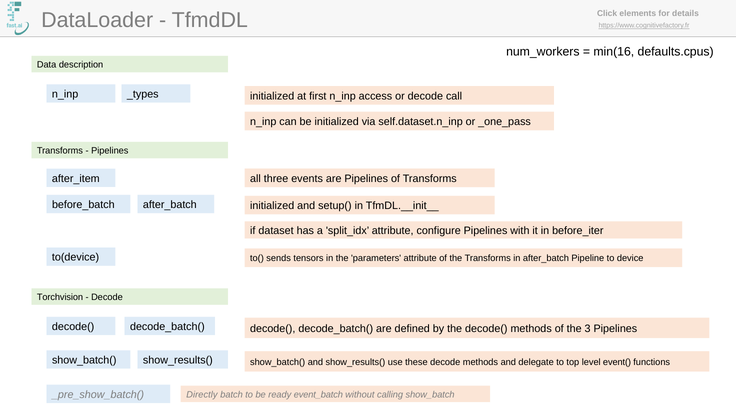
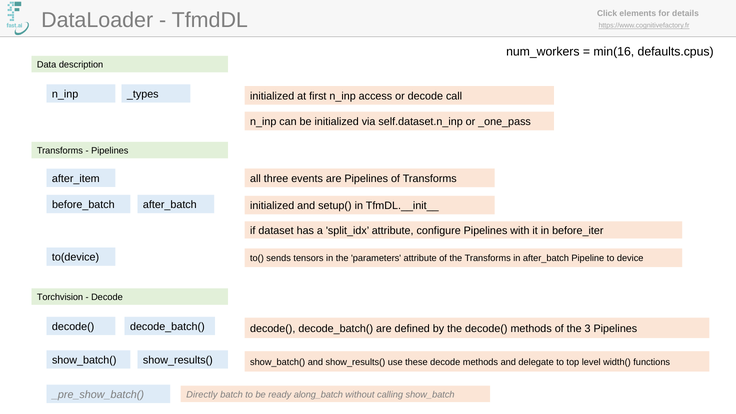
event(: event( -> width(
event_batch: event_batch -> along_batch
